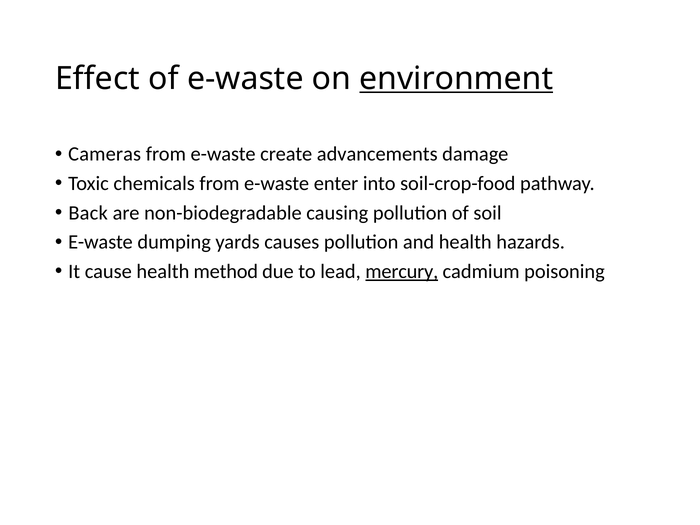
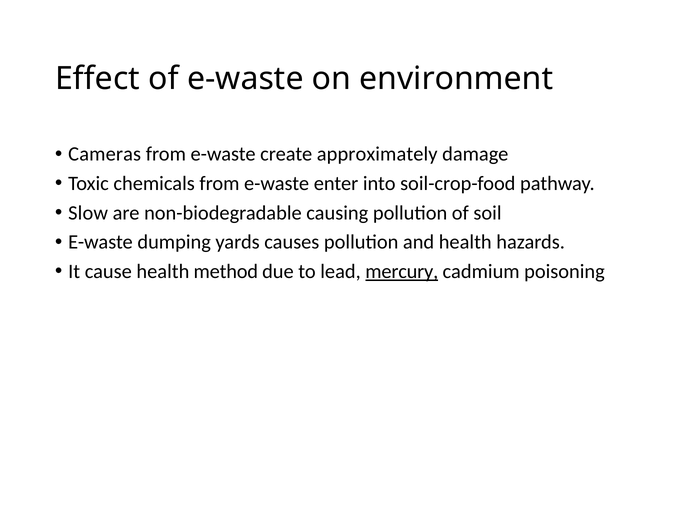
environment underline: present -> none
advancements: advancements -> approximately
Back: Back -> Slow
